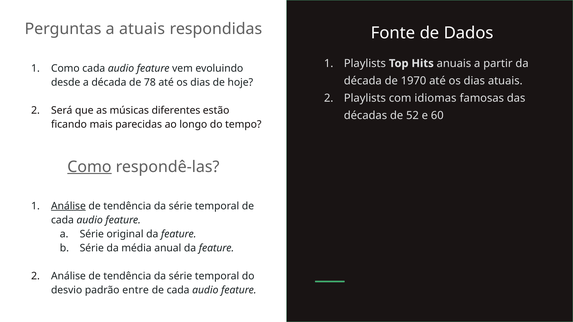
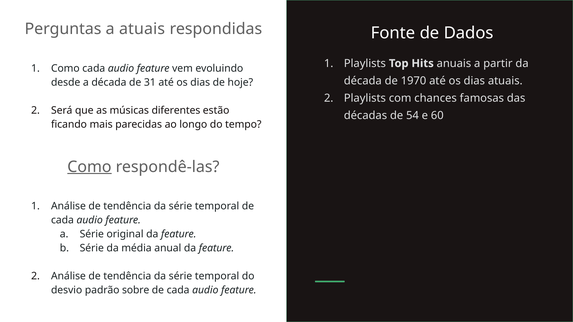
78: 78 -> 31
idiomas: idiomas -> chances
52: 52 -> 54
Análise at (68, 206) underline: present -> none
entre: entre -> sobre
